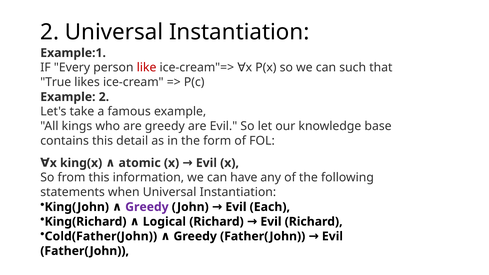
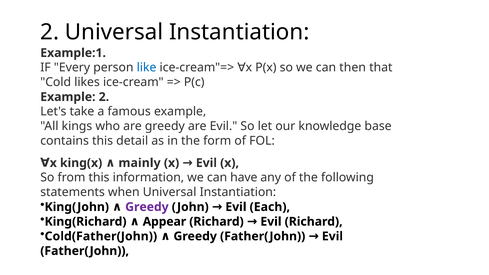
like colour: red -> blue
such: such -> then
True: True -> Cold
atomic: atomic -> mainly
Logical: Logical -> Appear
